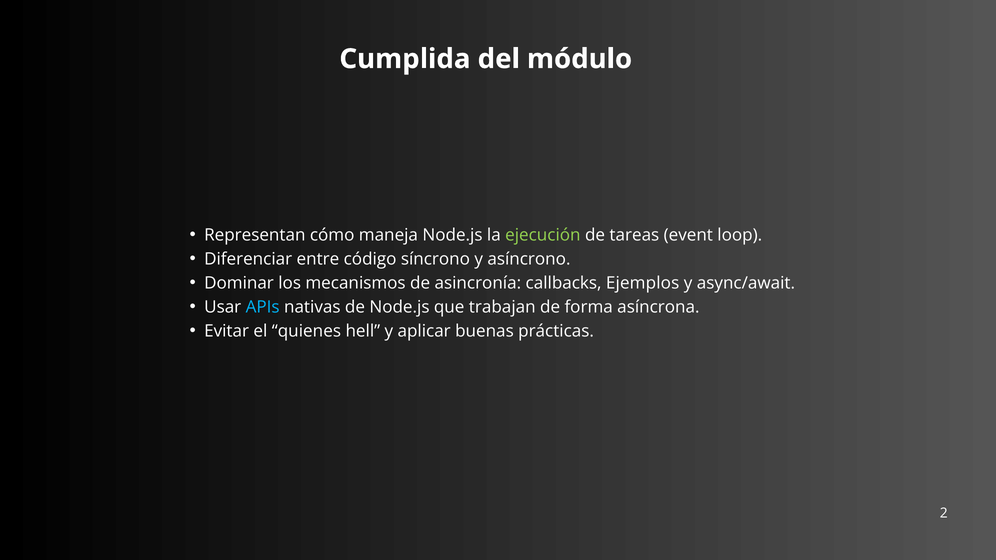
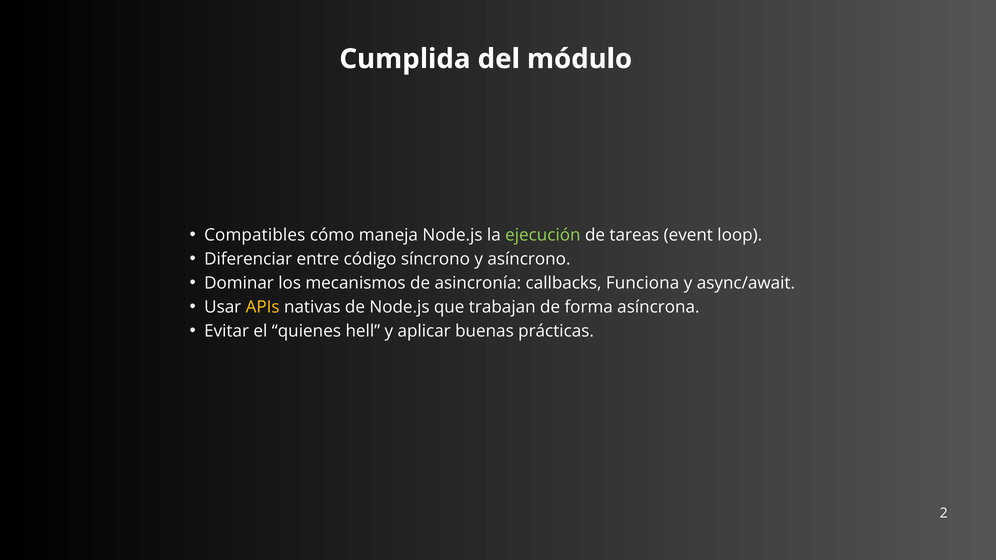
Representan: Representan -> Compatibles
Ejemplos: Ejemplos -> Funciona
APIs colour: light blue -> yellow
